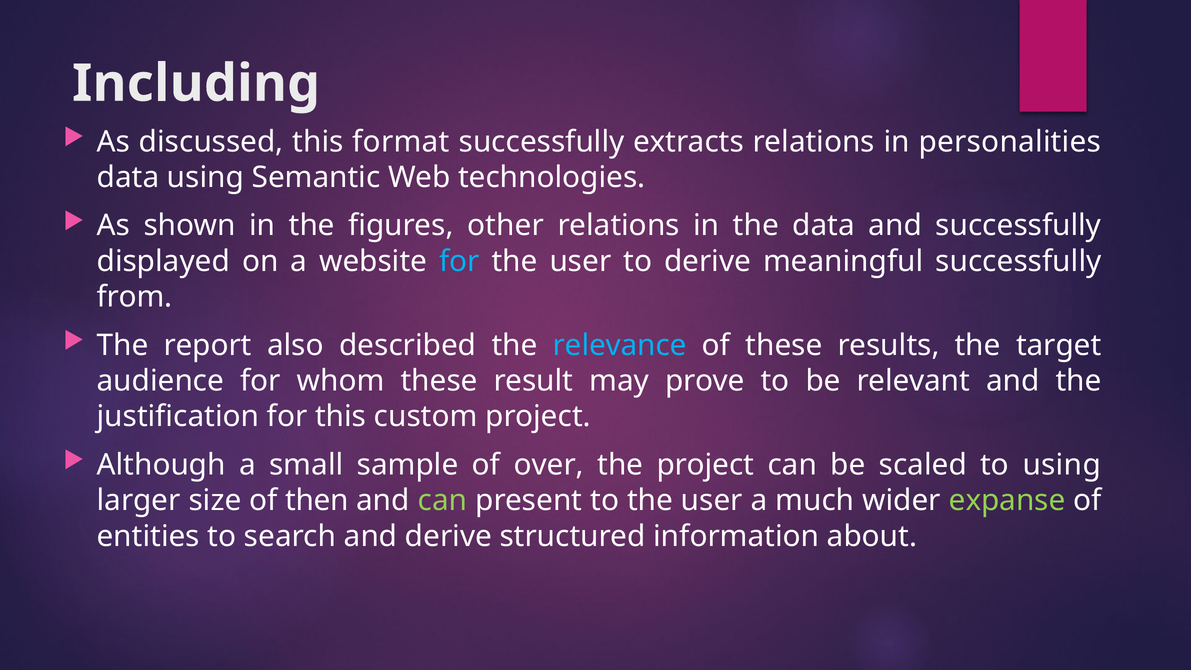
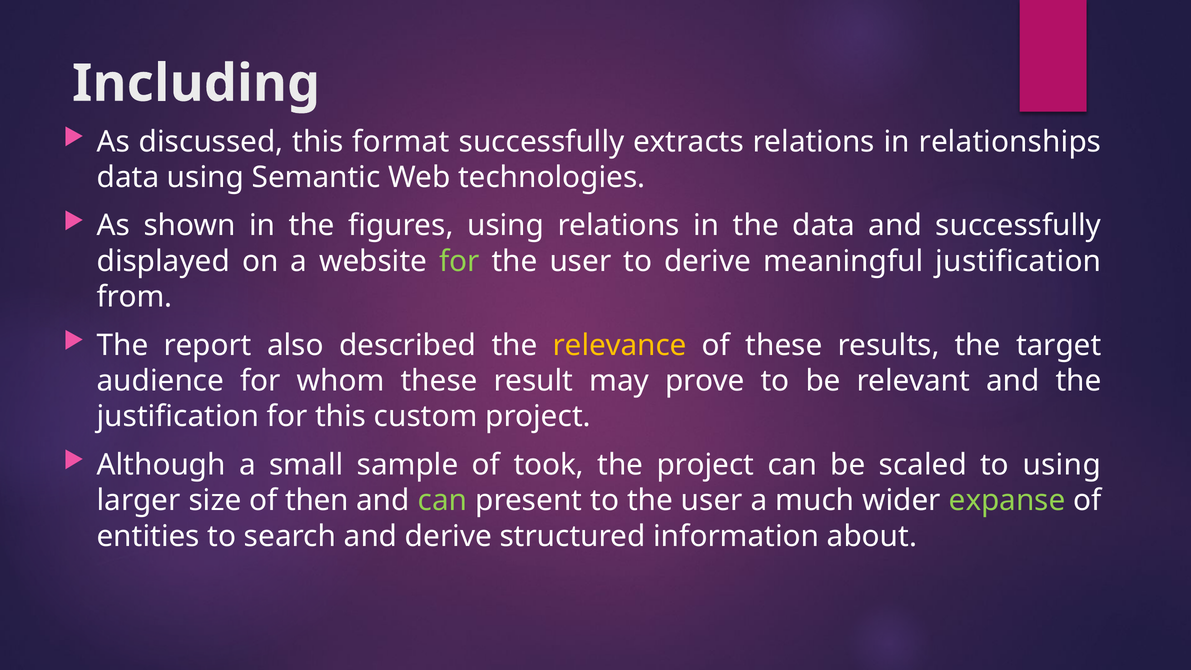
personalities: personalities -> relationships
figures other: other -> using
for at (459, 261) colour: light blue -> light green
meaningful successfully: successfully -> justification
relevance colour: light blue -> yellow
over: over -> took
